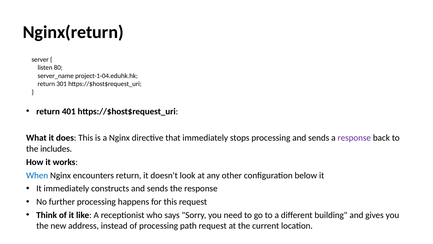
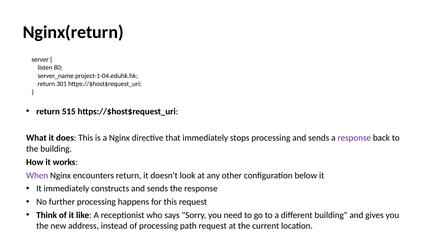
401: 401 -> 515
the includes: includes -> building
When colour: blue -> purple
